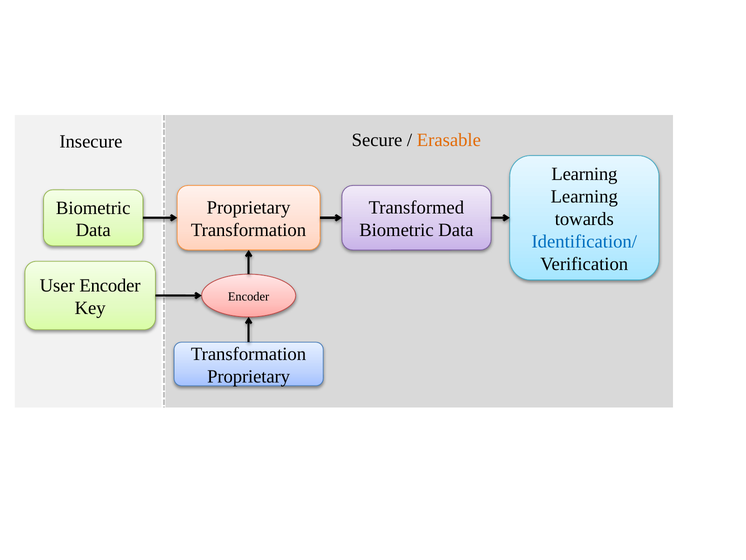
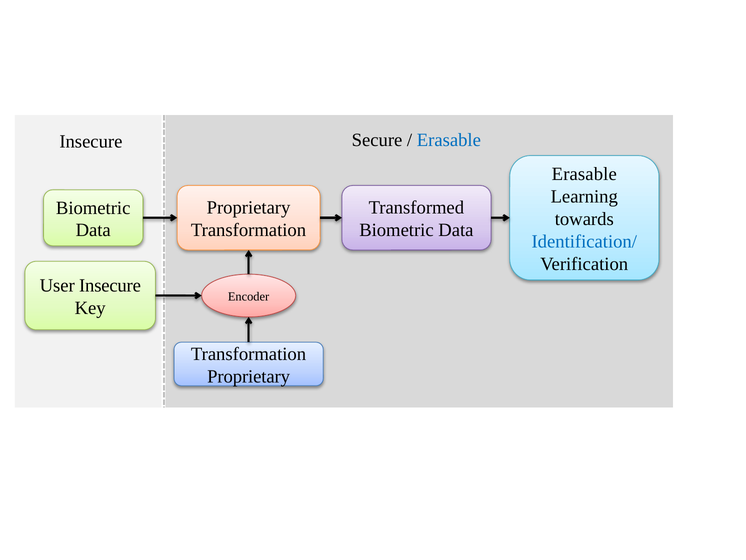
Erasable at (449, 140) colour: orange -> blue
Learning at (584, 174): Learning -> Erasable
User Encoder: Encoder -> Insecure
